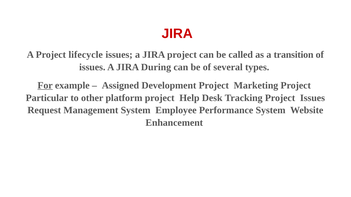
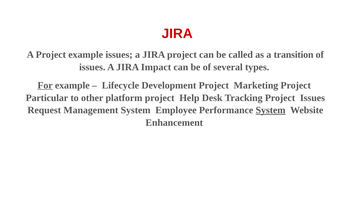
Project lifecycle: lifecycle -> example
During: During -> Impact
Assigned: Assigned -> Lifecycle
System at (271, 110) underline: none -> present
